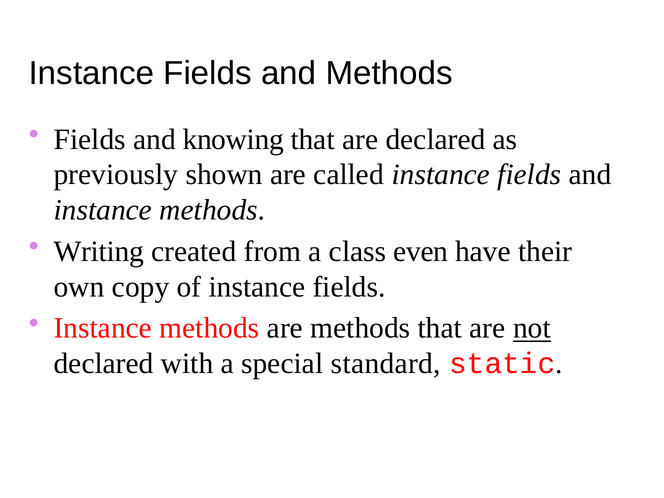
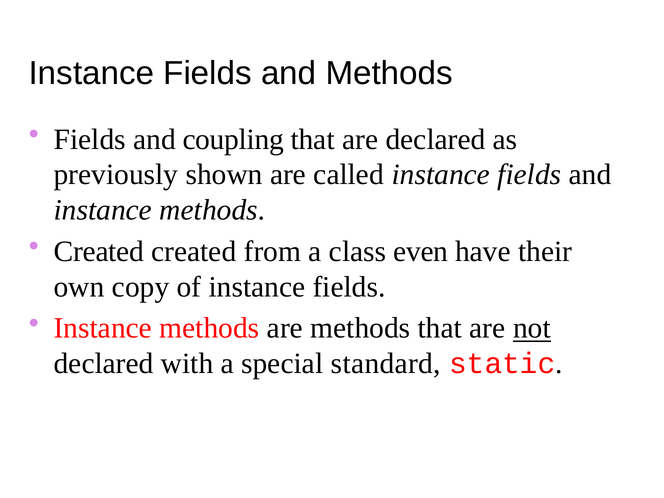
knowing: knowing -> coupling
Writing at (99, 251): Writing -> Created
